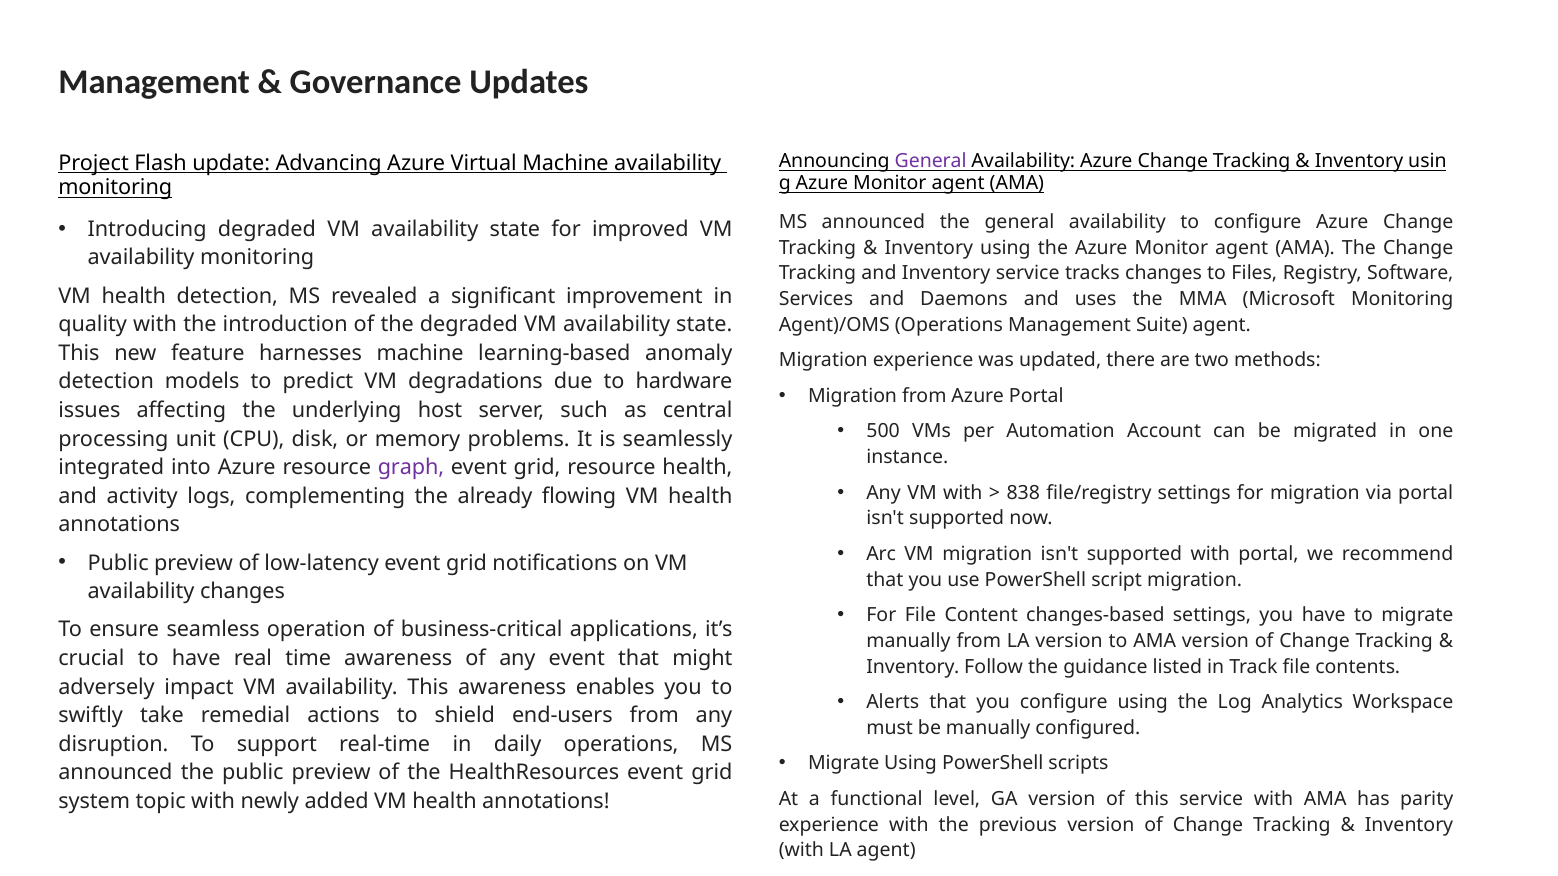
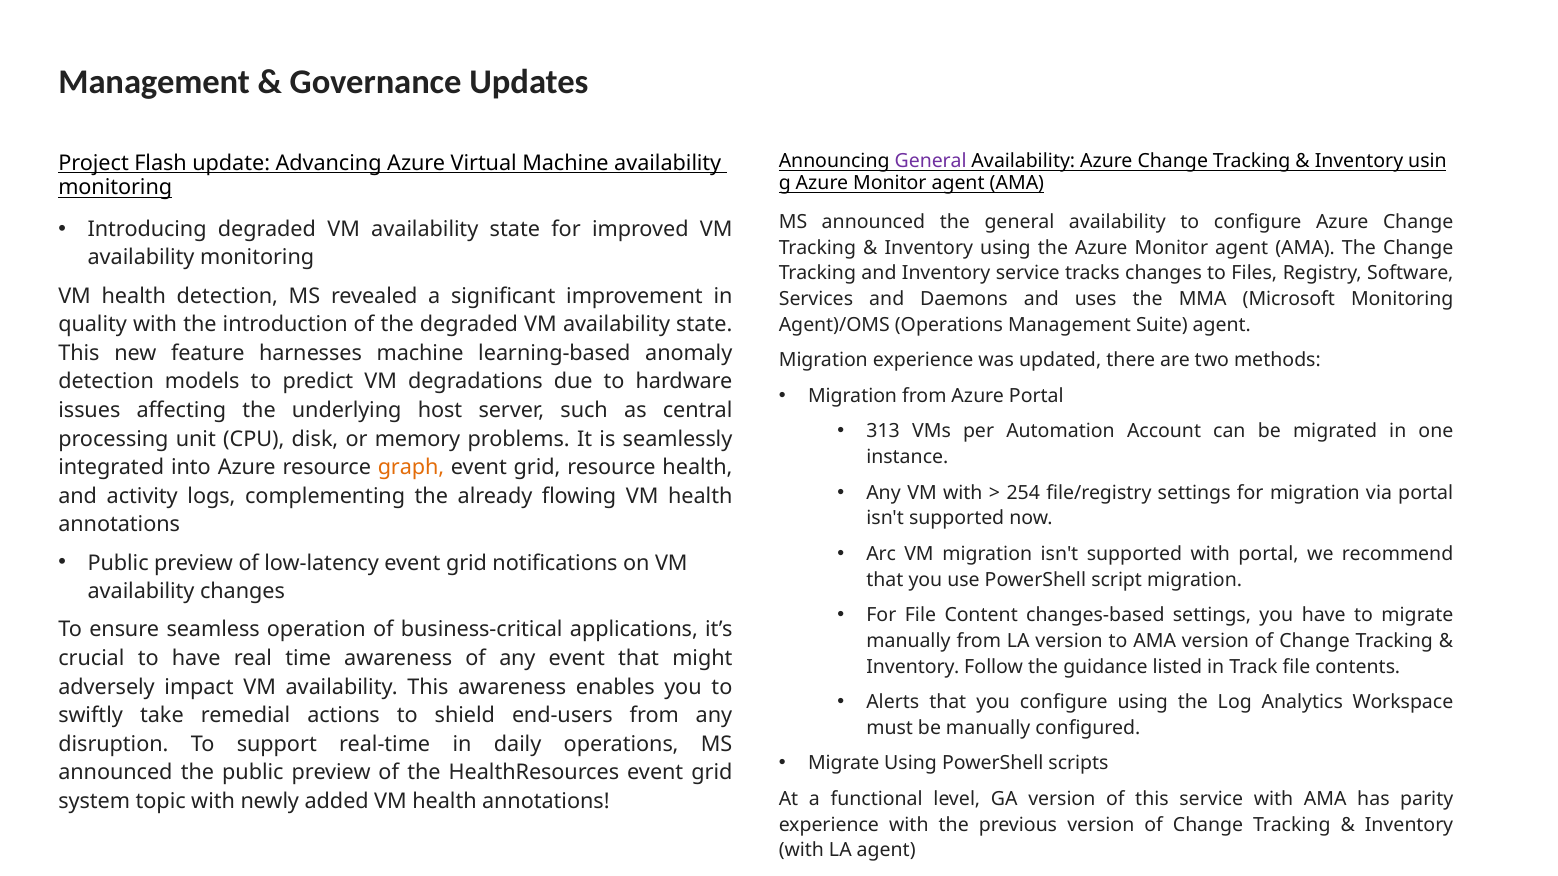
500: 500 -> 313
graph colour: purple -> orange
838: 838 -> 254
